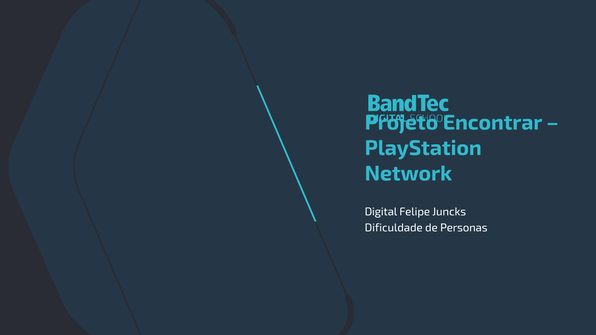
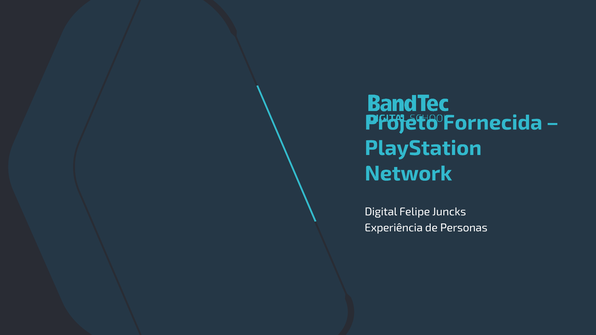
Encontrar: Encontrar -> Fornecida
Dificuldade: Dificuldade -> Experiência
